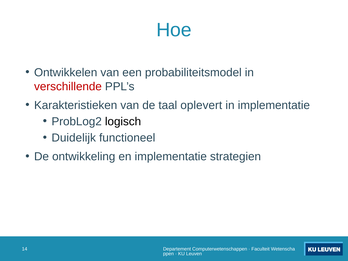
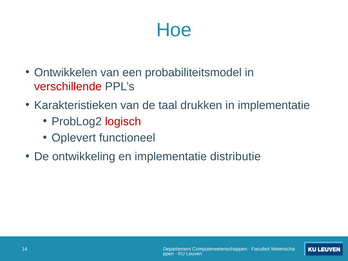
oplevert: oplevert -> drukken
logisch colour: black -> red
Duidelijk: Duidelijk -> Oplevert
strategien: strategien -> distributie
